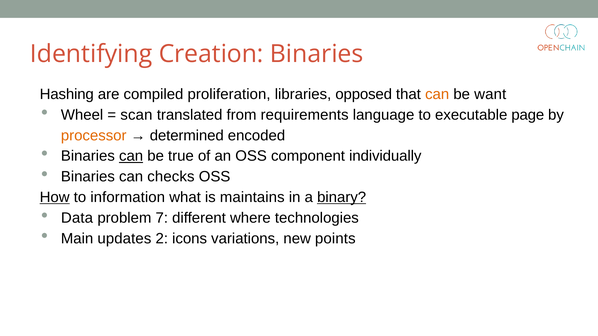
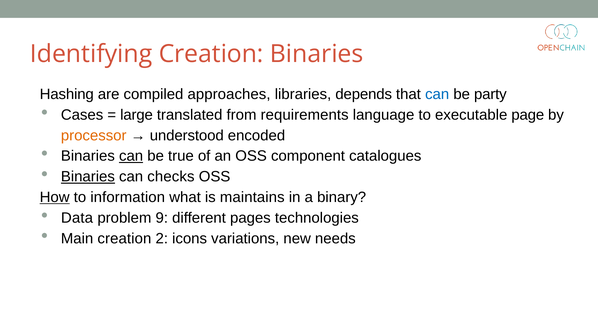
proliferation: proliferation -> approaches
opposed: opposed -> depends
can at (437, 94) colour: orange -> blue
want: want -> party
Wheel: Wheel -> Cases
scan: scan -> large
determined: determined -> understood
individually: individually -> catalogues
Binaries at (88, 177) underline: none -> present
binary underline: present -> none
7: 7 -> 9
where: where -> pages
Main updates: updates -> creation
points: points -> needs
